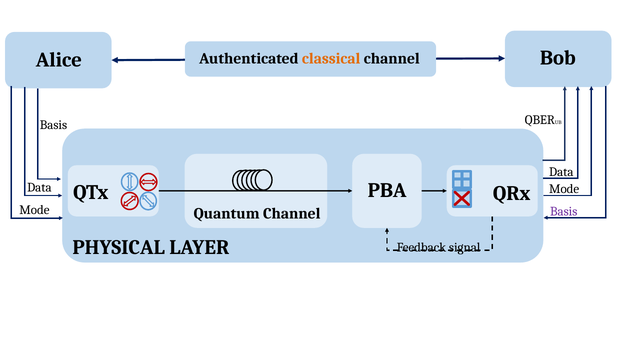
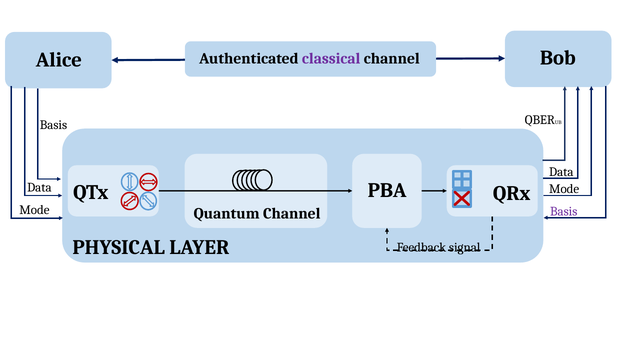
classical colour: orange -> purple
